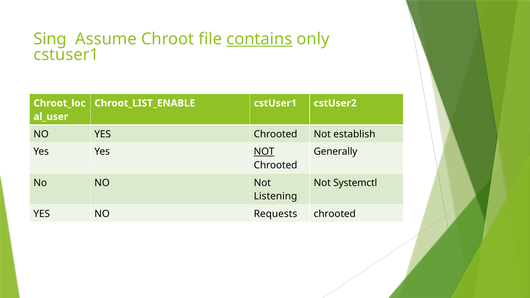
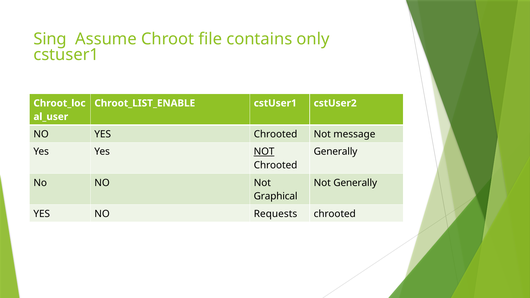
contains underline: present -> none
establish: establish -> message
Not Systemctl: Systemctl -> Generally
Listening: Listening -> Graphical
